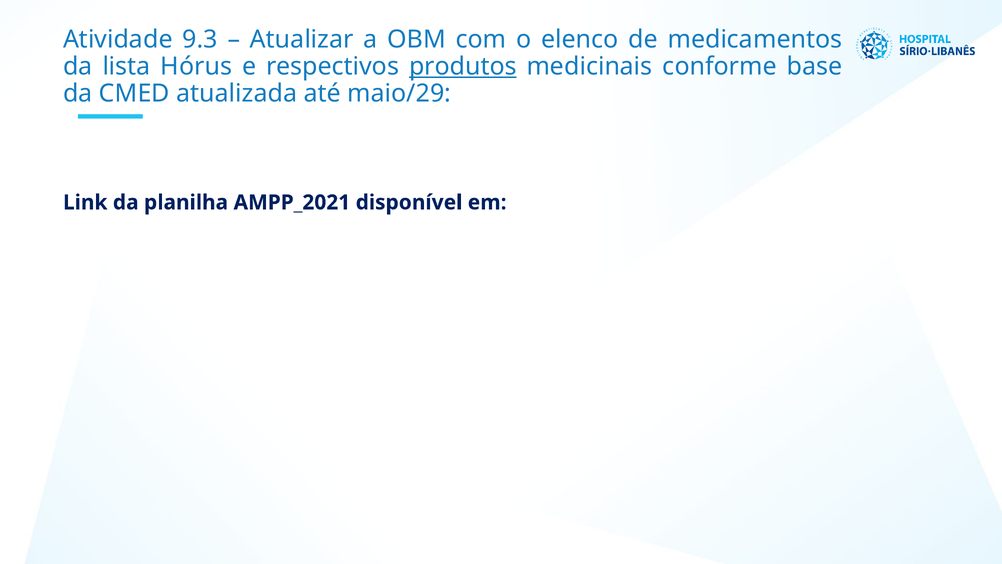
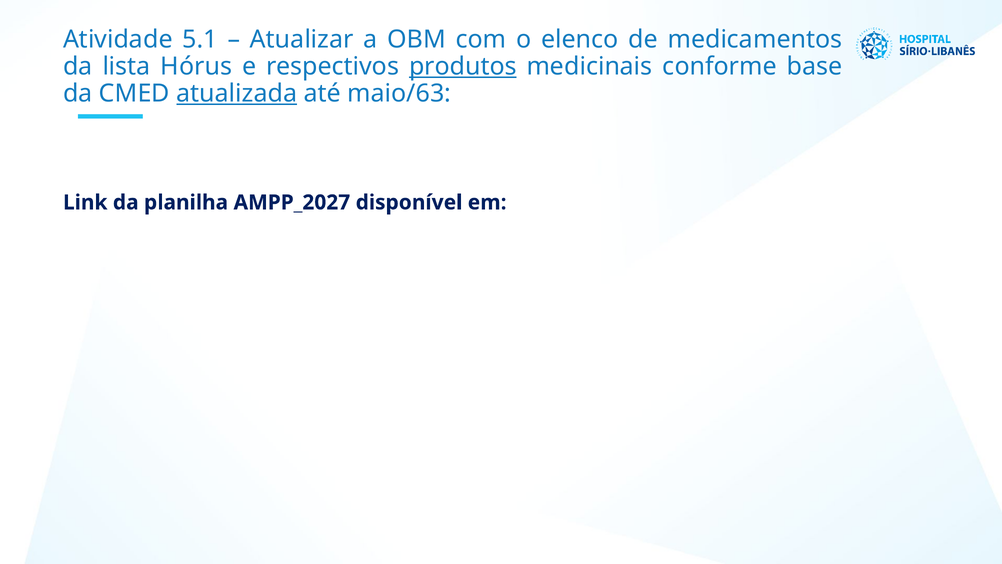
9.3: 9.3 -> 5.1
atualizada underline: none -> present
maio/29: maio/29 -> maio/63
AMPP_2021: AMPP_2021 -> AMPP_2027
